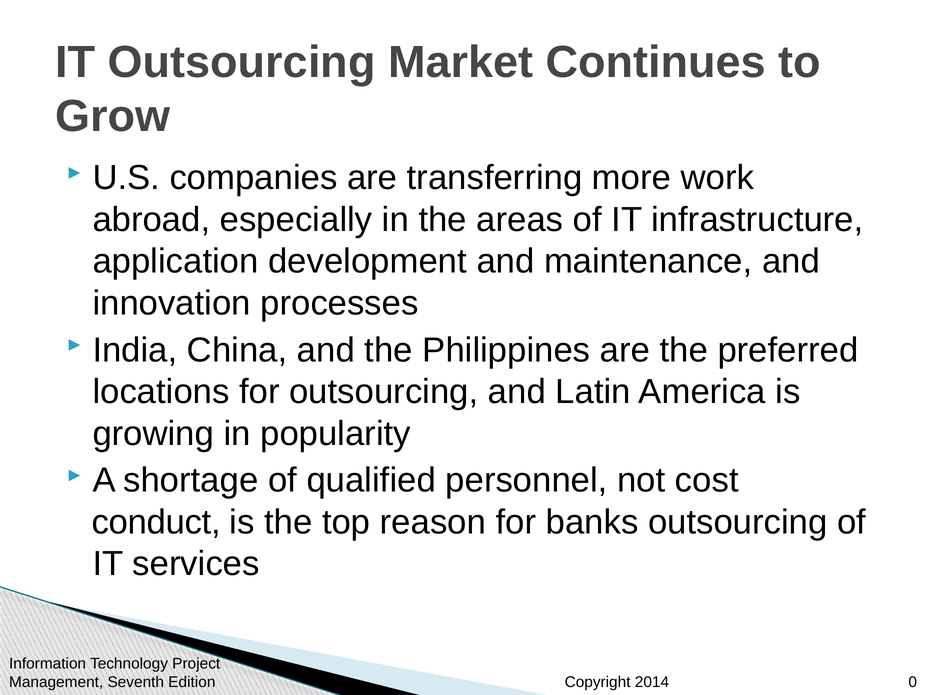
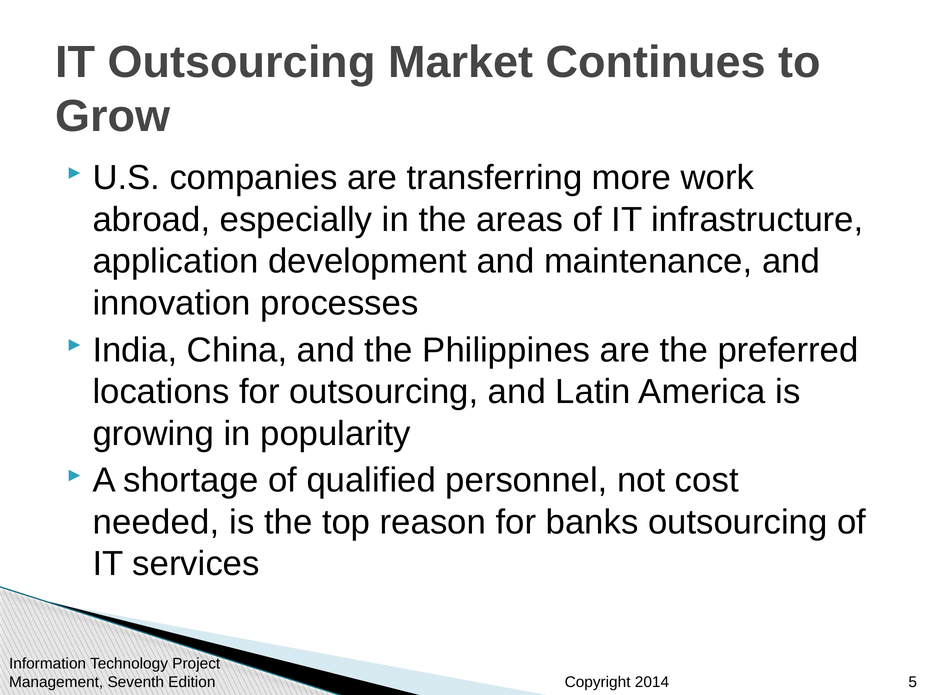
conduct: conduct -> needed
0: 0 -> 5
